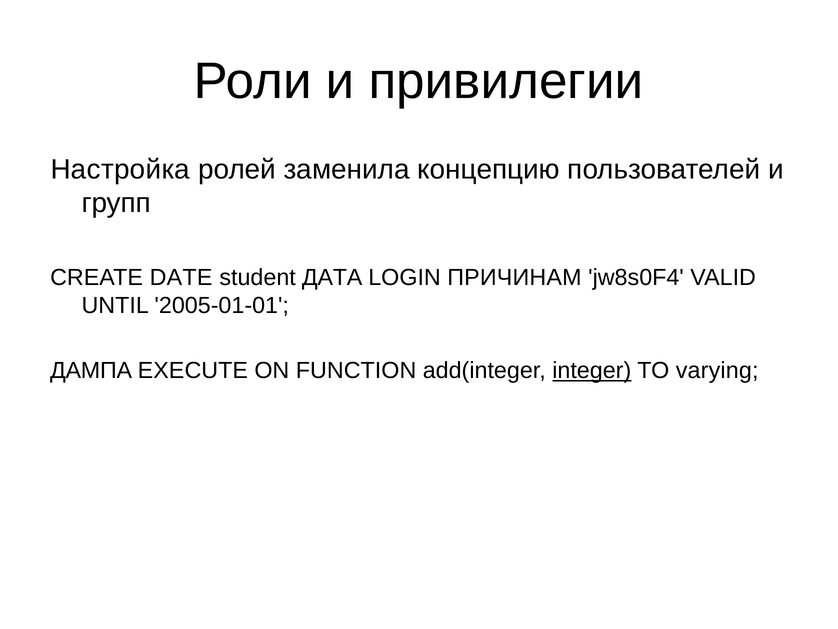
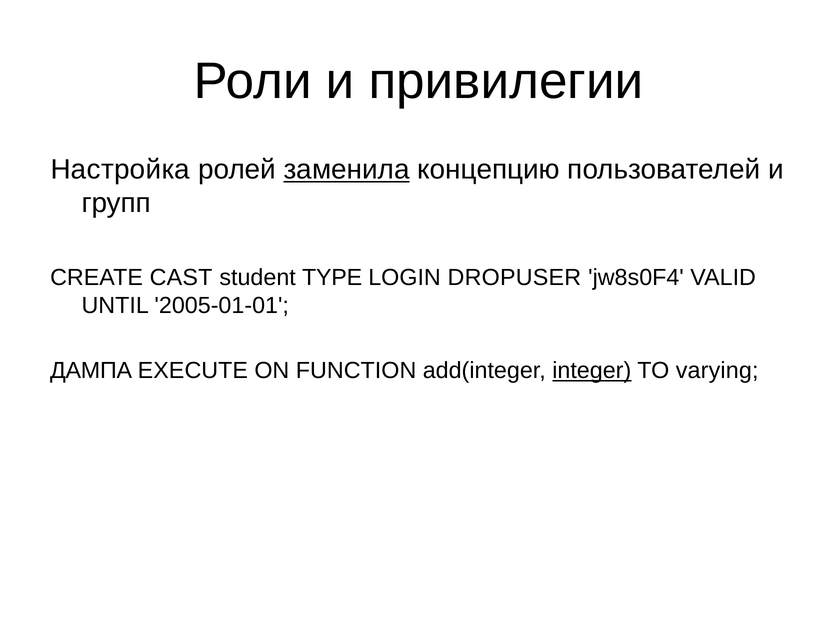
заменила underline: none -> present
DATE: DATE -> CAST
ДАТА: ДАТА -> TYPE
ПРИЧИНАМ: ПРИЧИНАМ -> DROPUSER
